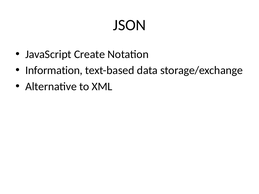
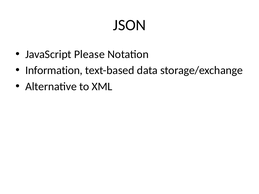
Create: Create -> Please
